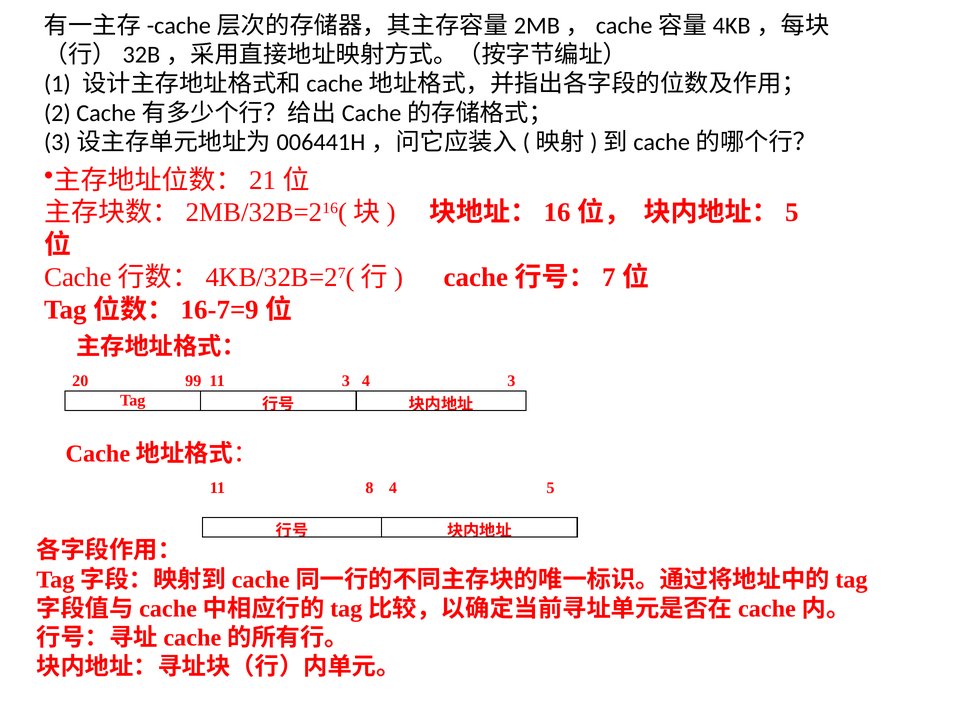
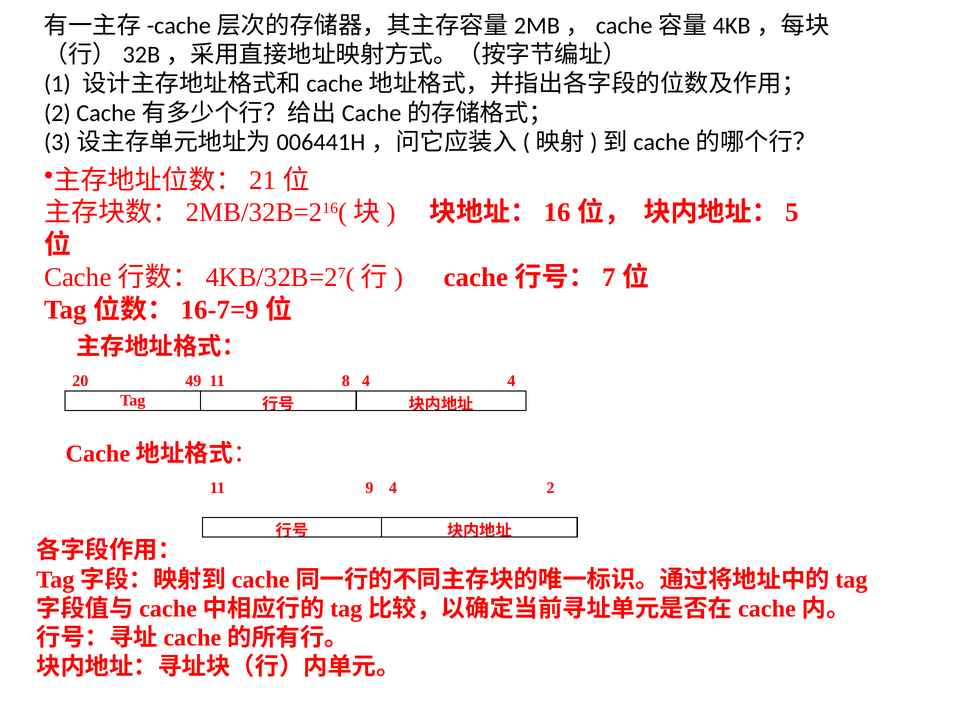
99: 99 -> 49
11 3: 3 -> 8
4 3: 3 -> 4
8: 8 -> 9
4 5: 5 -> 2
